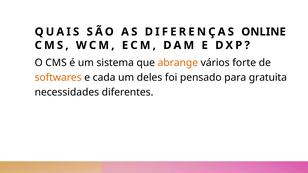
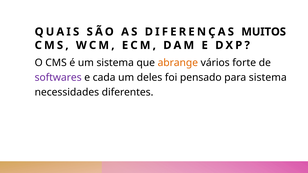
ONLINE: ONLINE -> MUITOS
softwares colour: orange -> purple
para gratuita: gratuita -> sistema
